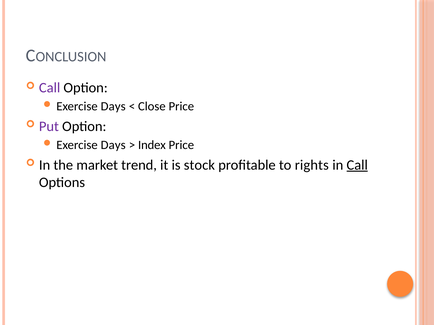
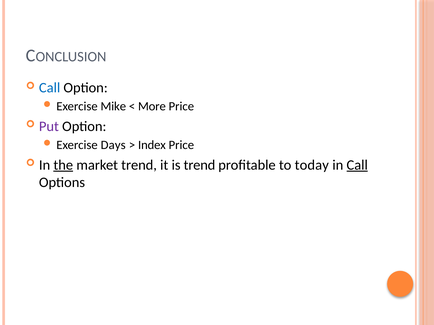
Call at (50, 88) colour: purple -> blue
Days at (113, 106): Days -> Mike
Close: Close -> More
the underline: none -> present
is stock: stock -> trend
rights: rights -> today
